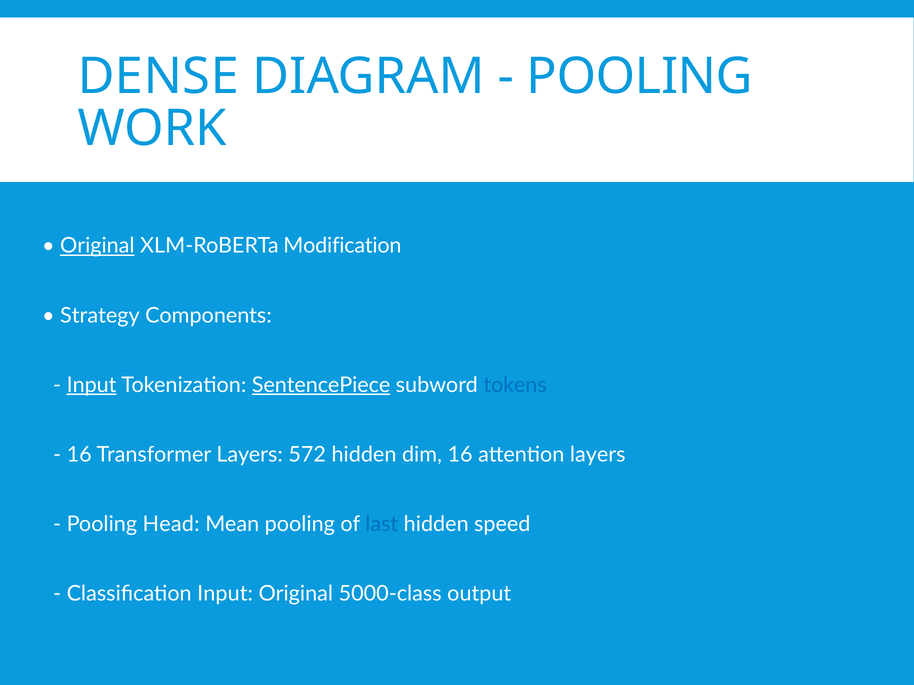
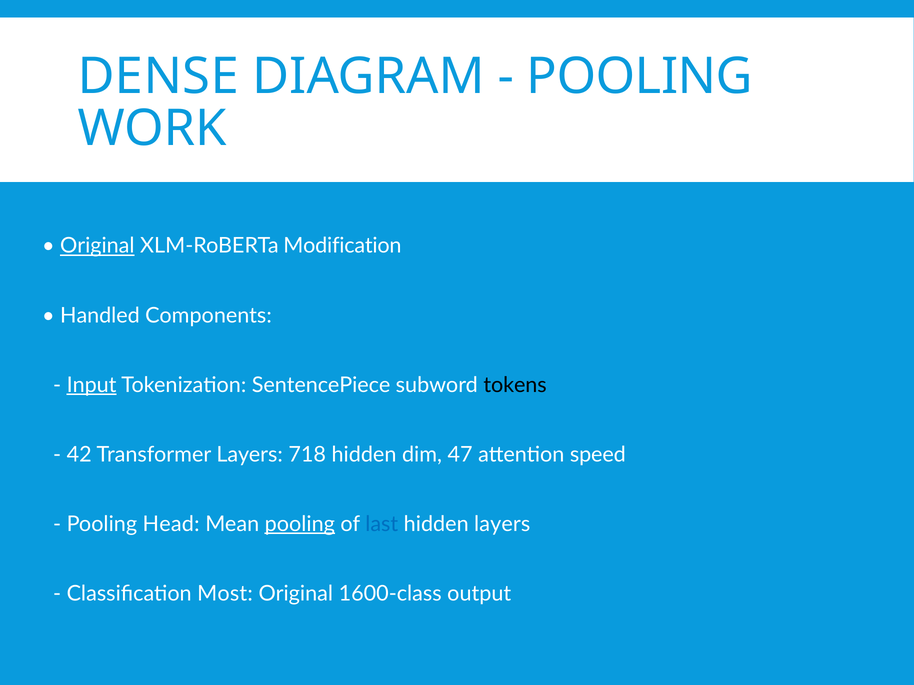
Strategy: Strategy -> Handled
SentencePiece underline: present -> none
tokens colour: blue -> black
16 at (79, 455): 16 -> 42
572: 572 -> 718
dim 16: 16 -> 47
attention layers: layers -> speed
pooling at (300, 524) underline: none -> present
hidden speed: speed -> layers
Classification Input: Input -> Most
5000-class: 5000-class -> 1600-class
